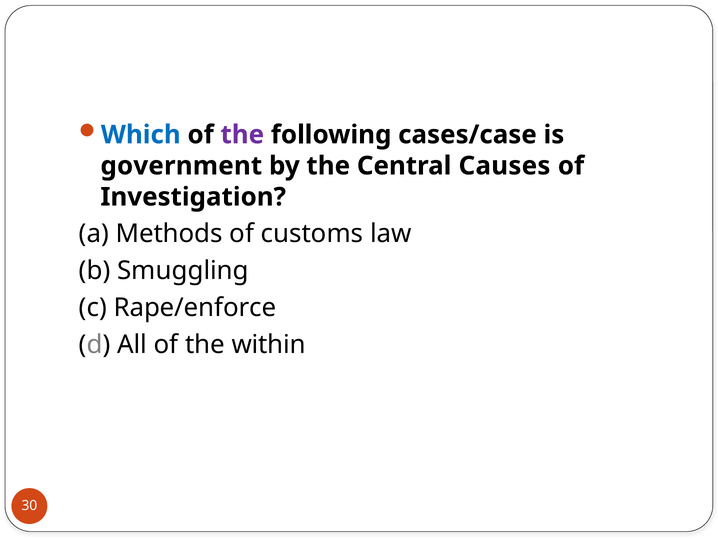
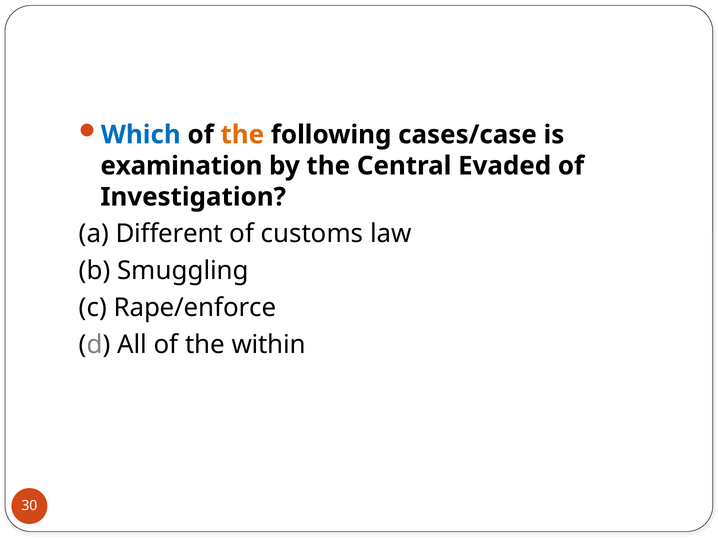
the at (242, 135) colour: purple -> orange
government: government -> examination
Causes: Causes -> Evaded
Methods: Methods -> Different
